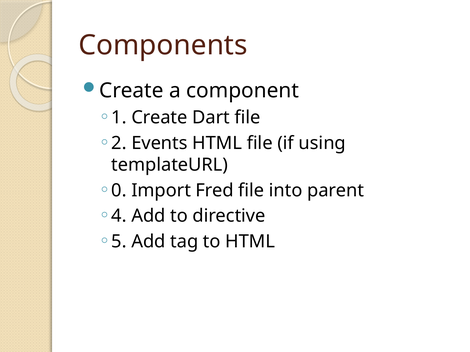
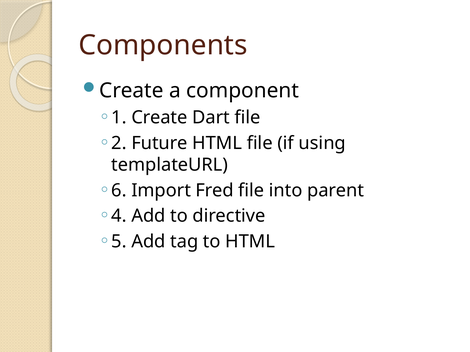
Events: Events -> Future
0: 0 -> 6
